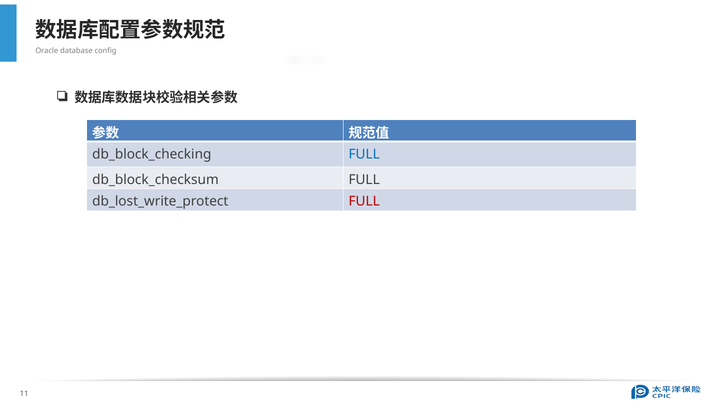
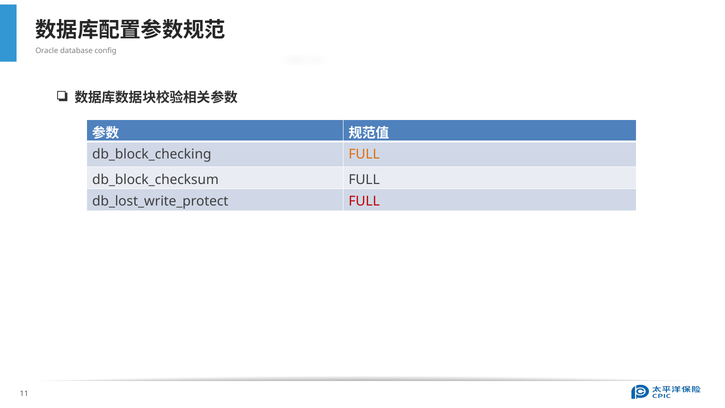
FULL at (364, 154) colour: blue -> orange
